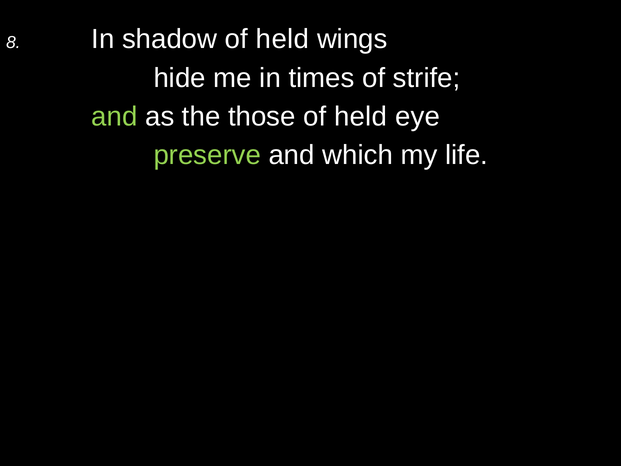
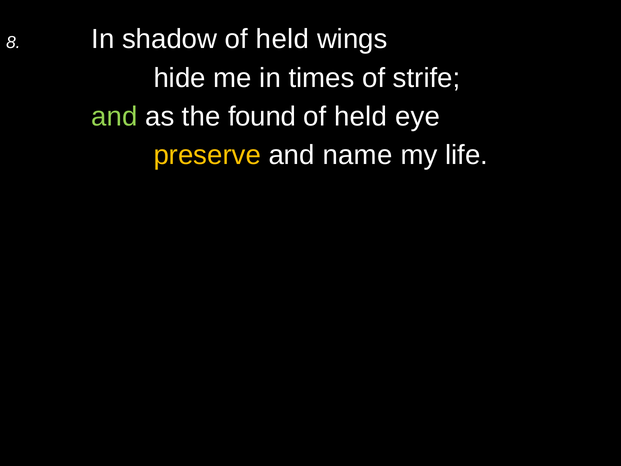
those: those -> found
preserve colour: light green -> yellow
which: which -> name
